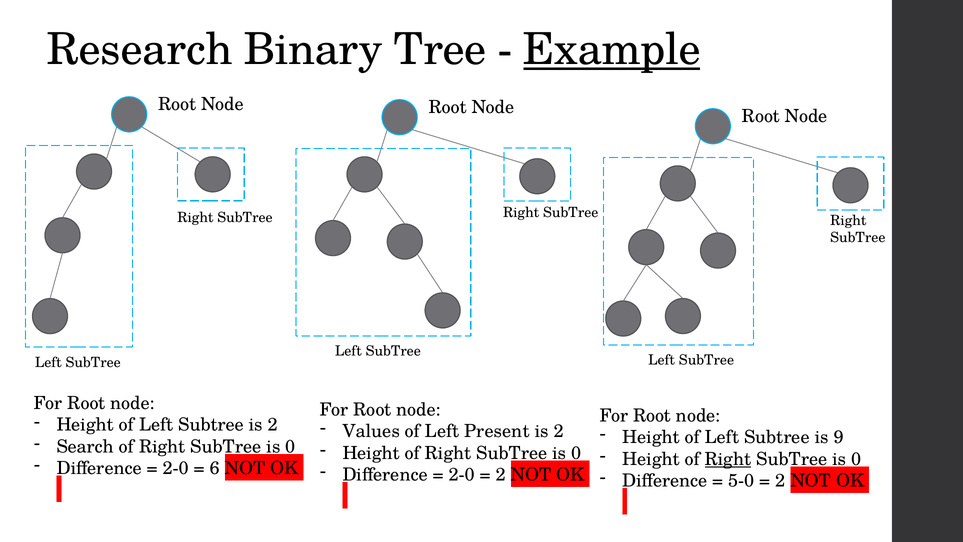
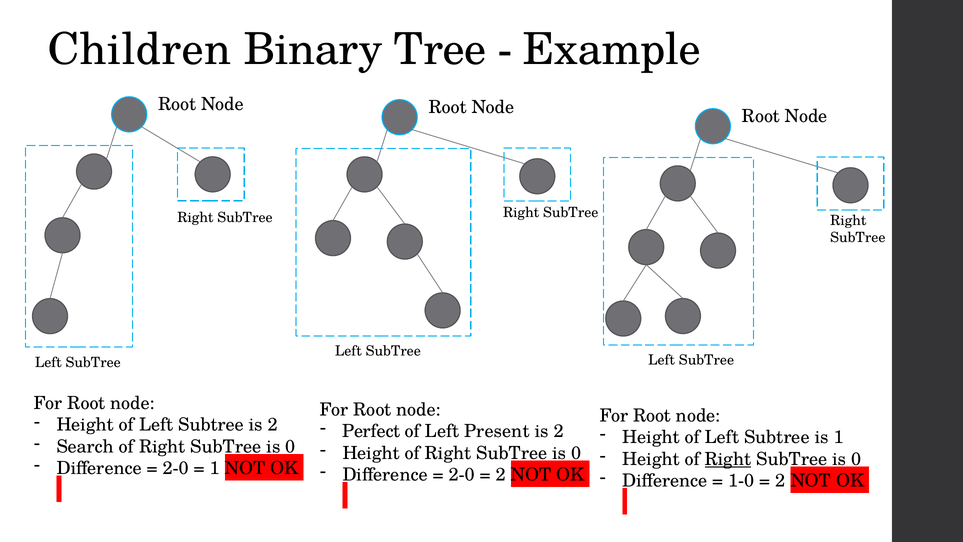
Research: Research -> Children
Example underline: present -> none
Values: Values -> Perfect
is 9: 9 -> 1
6 at (215, 468): 6 -> 1
5-0: 5-0 -> 1-0
